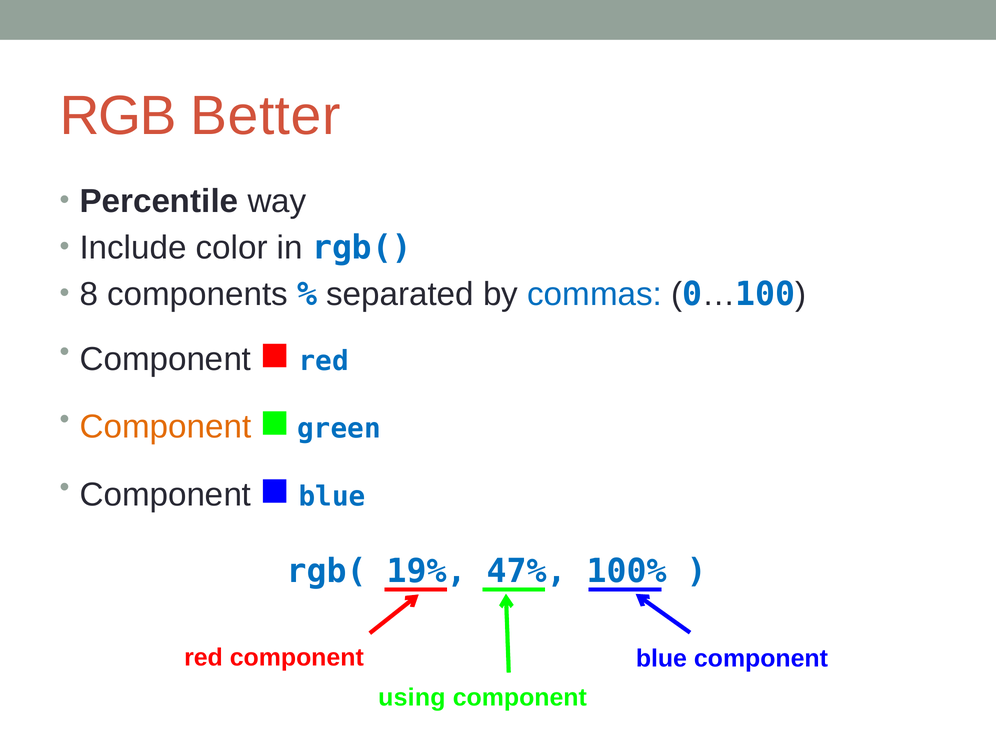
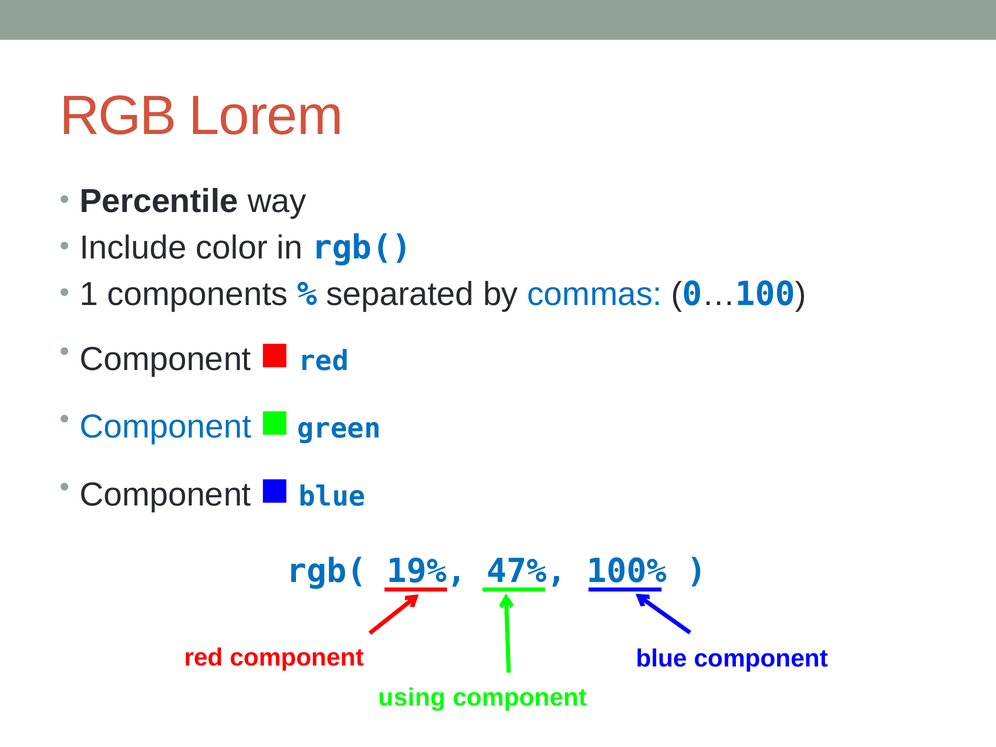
Better: Better -> Lorem
8: 8 -> 1
Component at (165, 427) colour: orange -> blue
